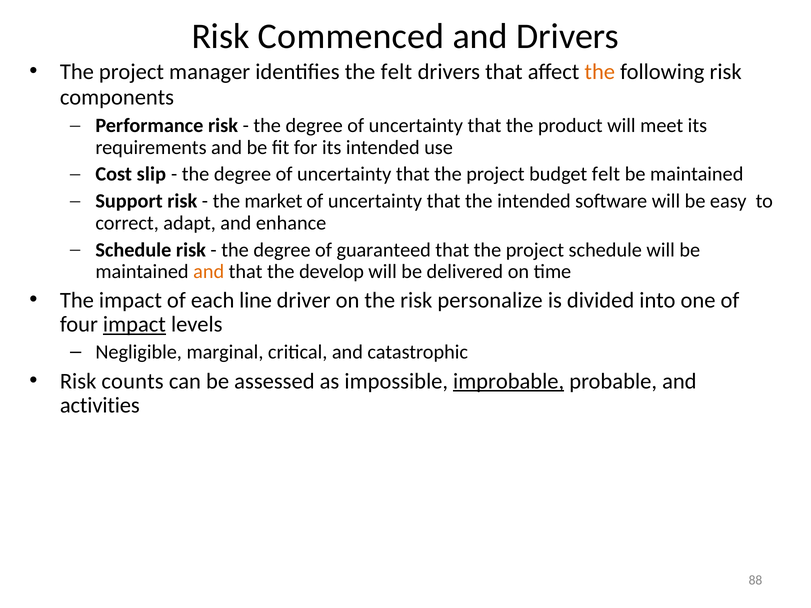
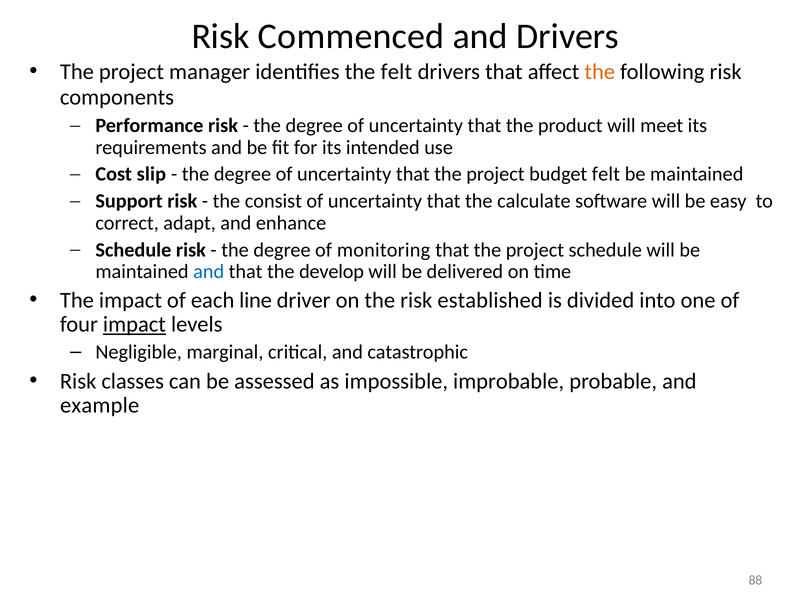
market: market -> consist
the intended: intended -> calculate
guaranteed: guaranteed -> monitoring
and at (209, 272) colour: orange -> blue
personalize: personalize -> established
counts: counts -> classes
improbable underline: present -> none
activities: activities -> example
